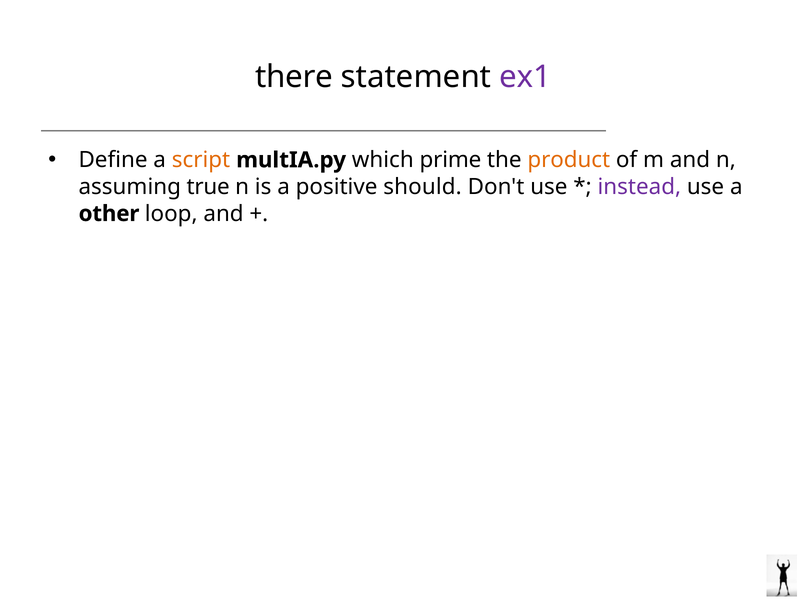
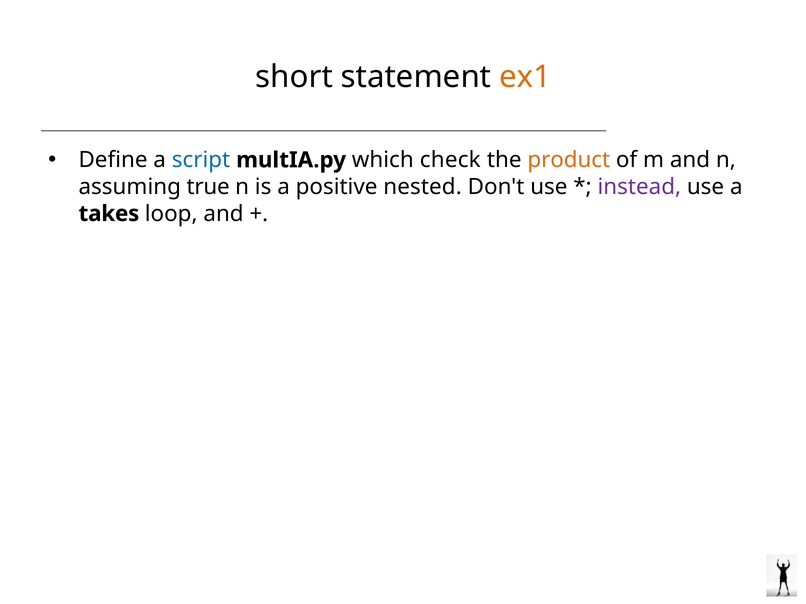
there: there -> short
ex1 colour: purple -> orange
script colour: orange -> blue
prime: prime -> check
should: should -> nested
other: other -> takes
